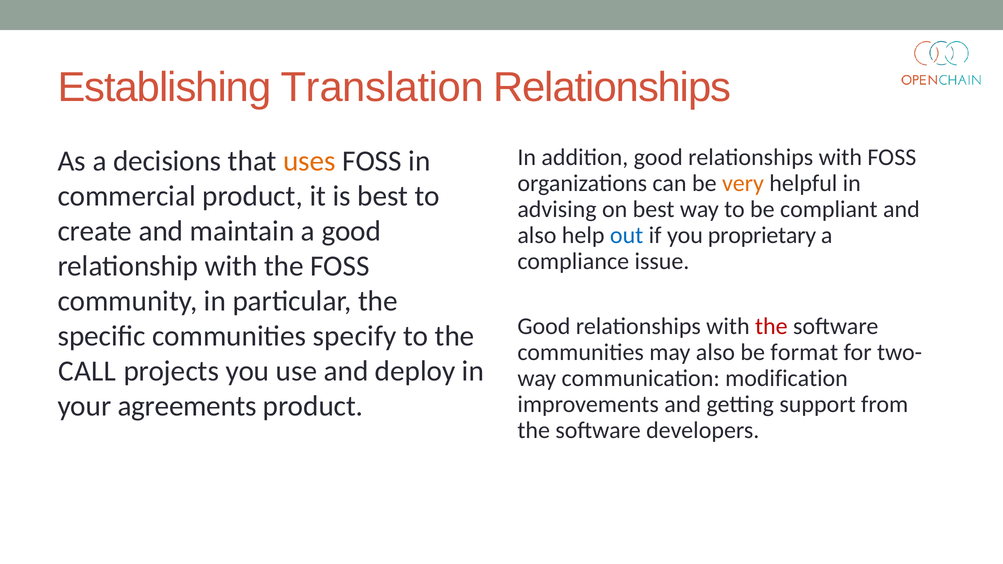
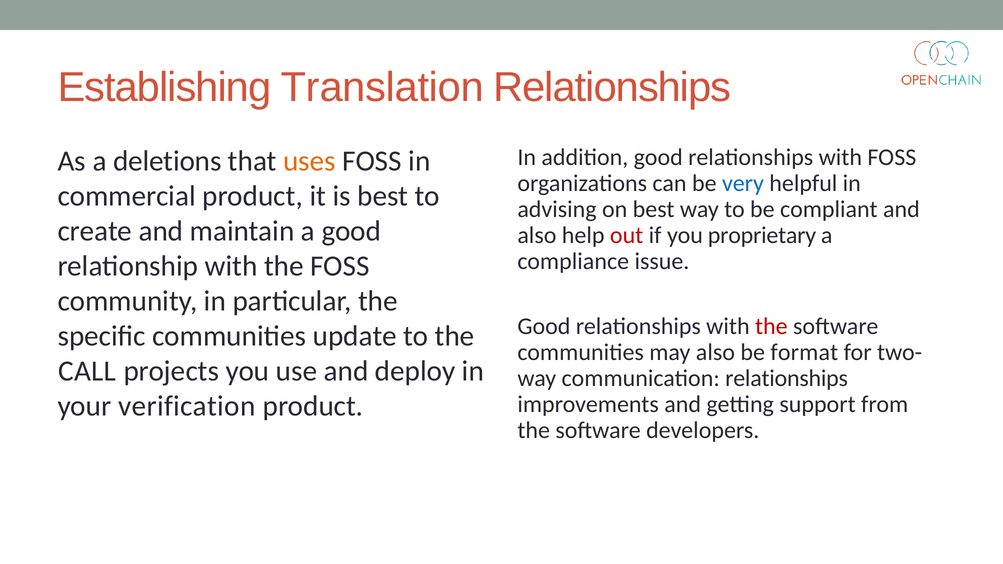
decisions: decisions -> deletions
very colour: orange -> blue
out colour: blue -> red
specify: specify -> update
communication modification: modification -> relationships
agreements: agreements -> verification
